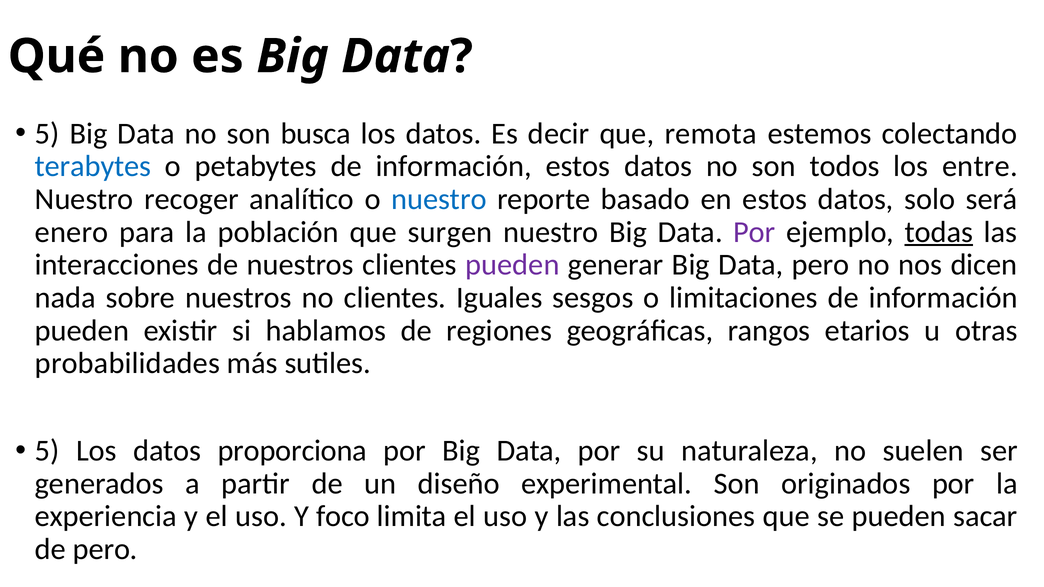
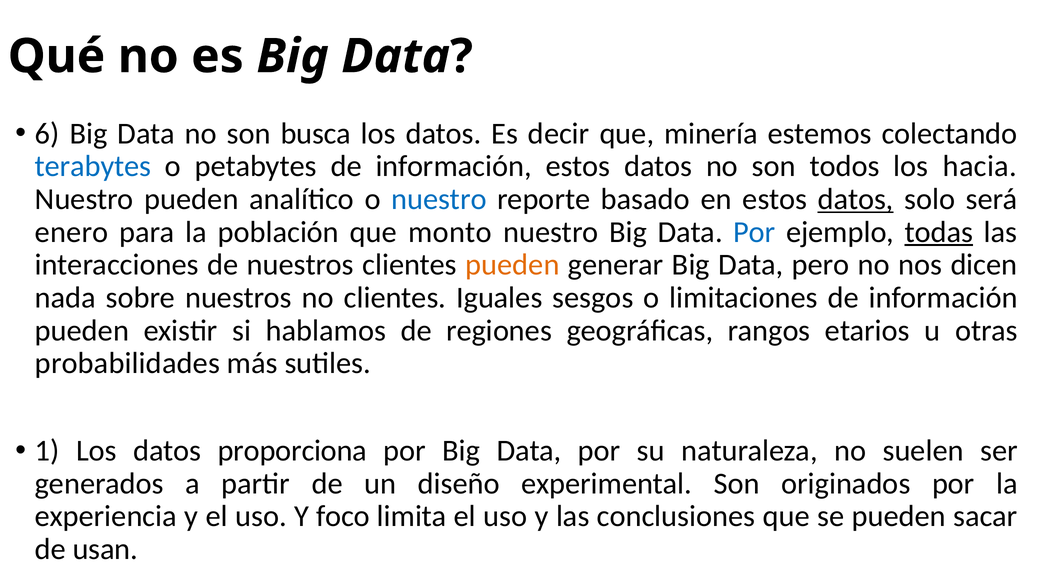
5 at (47, 134): 5 -> 6
remota: remota -> minería
entre: entre -> hacia
Nuestro recoger: recoger -> pueden
datos at (856, 199) underline: none -> present
surgen: surgen -> monto
Por at (754, 232) colour: purple -> blue
pueden at (512, 265) colour: purple -> orange
5 at (47, 451): 5 -> 1
de pero: pero -> usan
